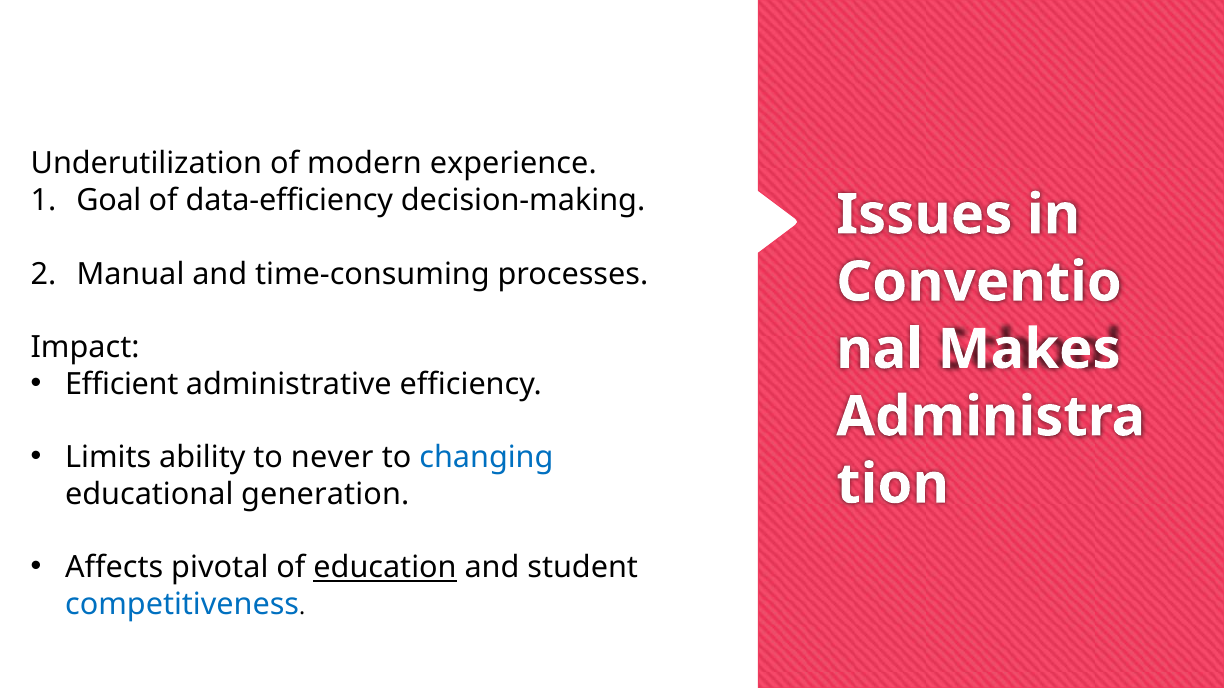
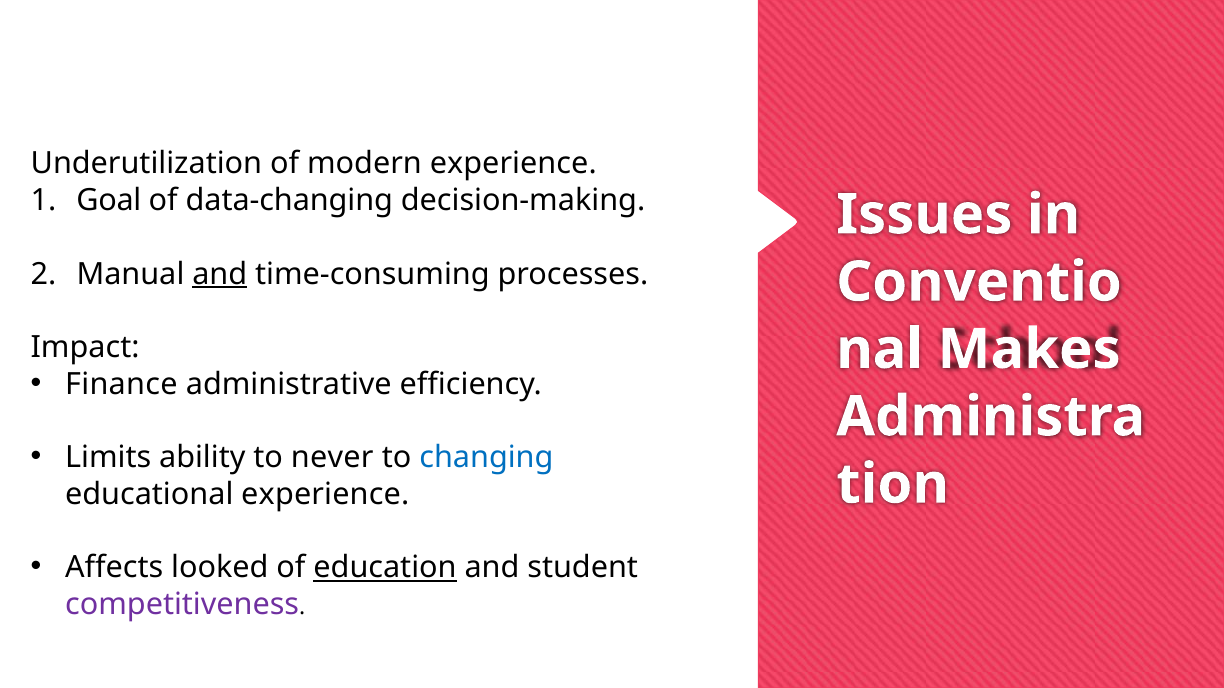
data-efficiency: data-efficiency -> data-changing
and at (220, 274) underline: none -> present
Efficient: Efficient -> Finance
educational generation: generation -> experience
pivotal: pivotal -> looked
competitiveness colour: blue -> purple
